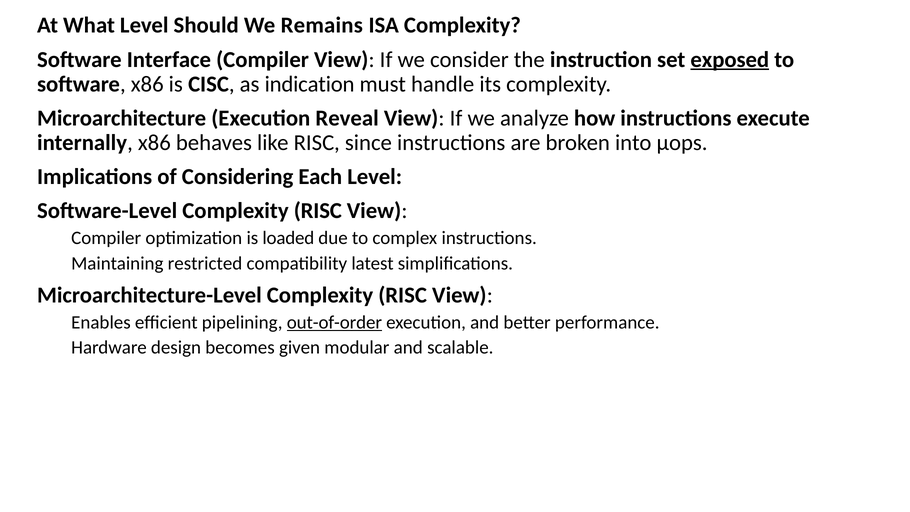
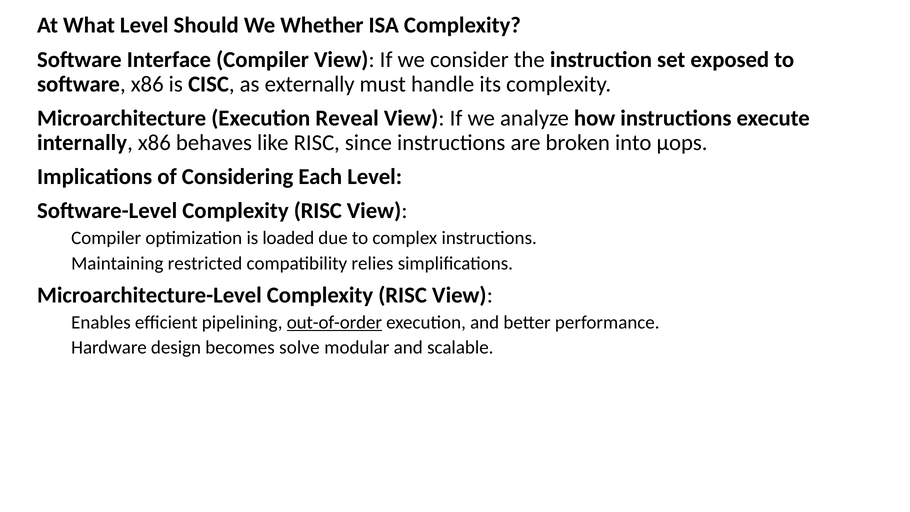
Remains: Remains -> Whether
exposed underline: present -> none
indication: indication -> externally
latest: latest -> relies
given: given -> solve
